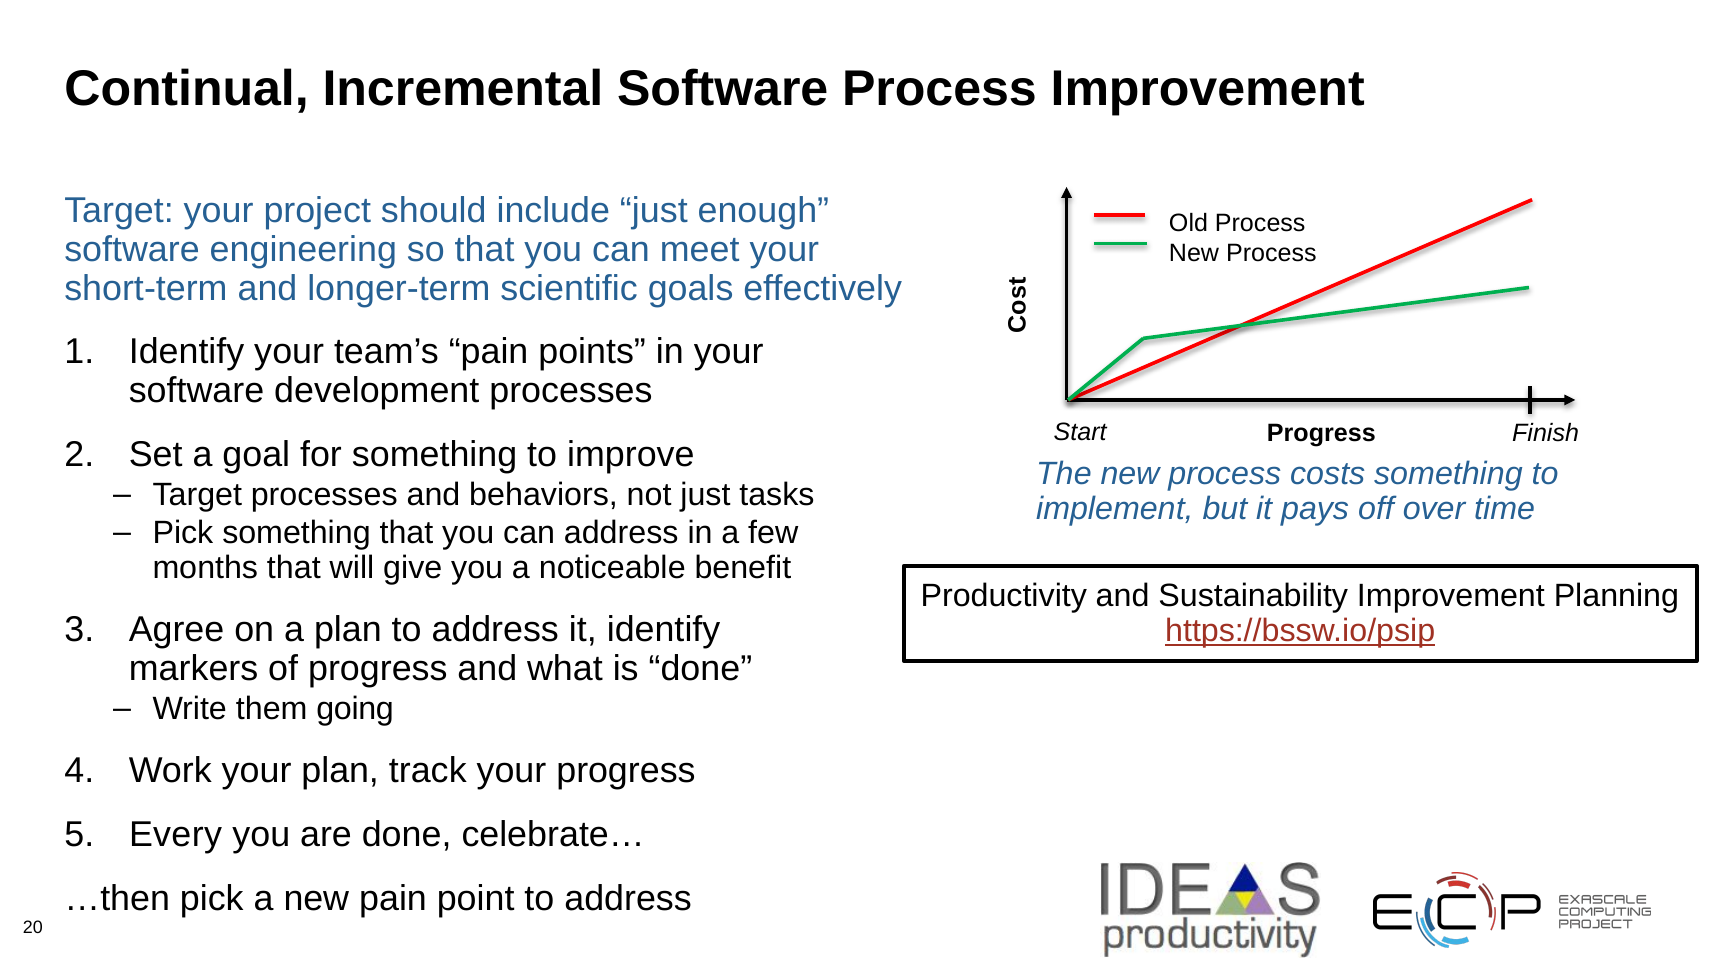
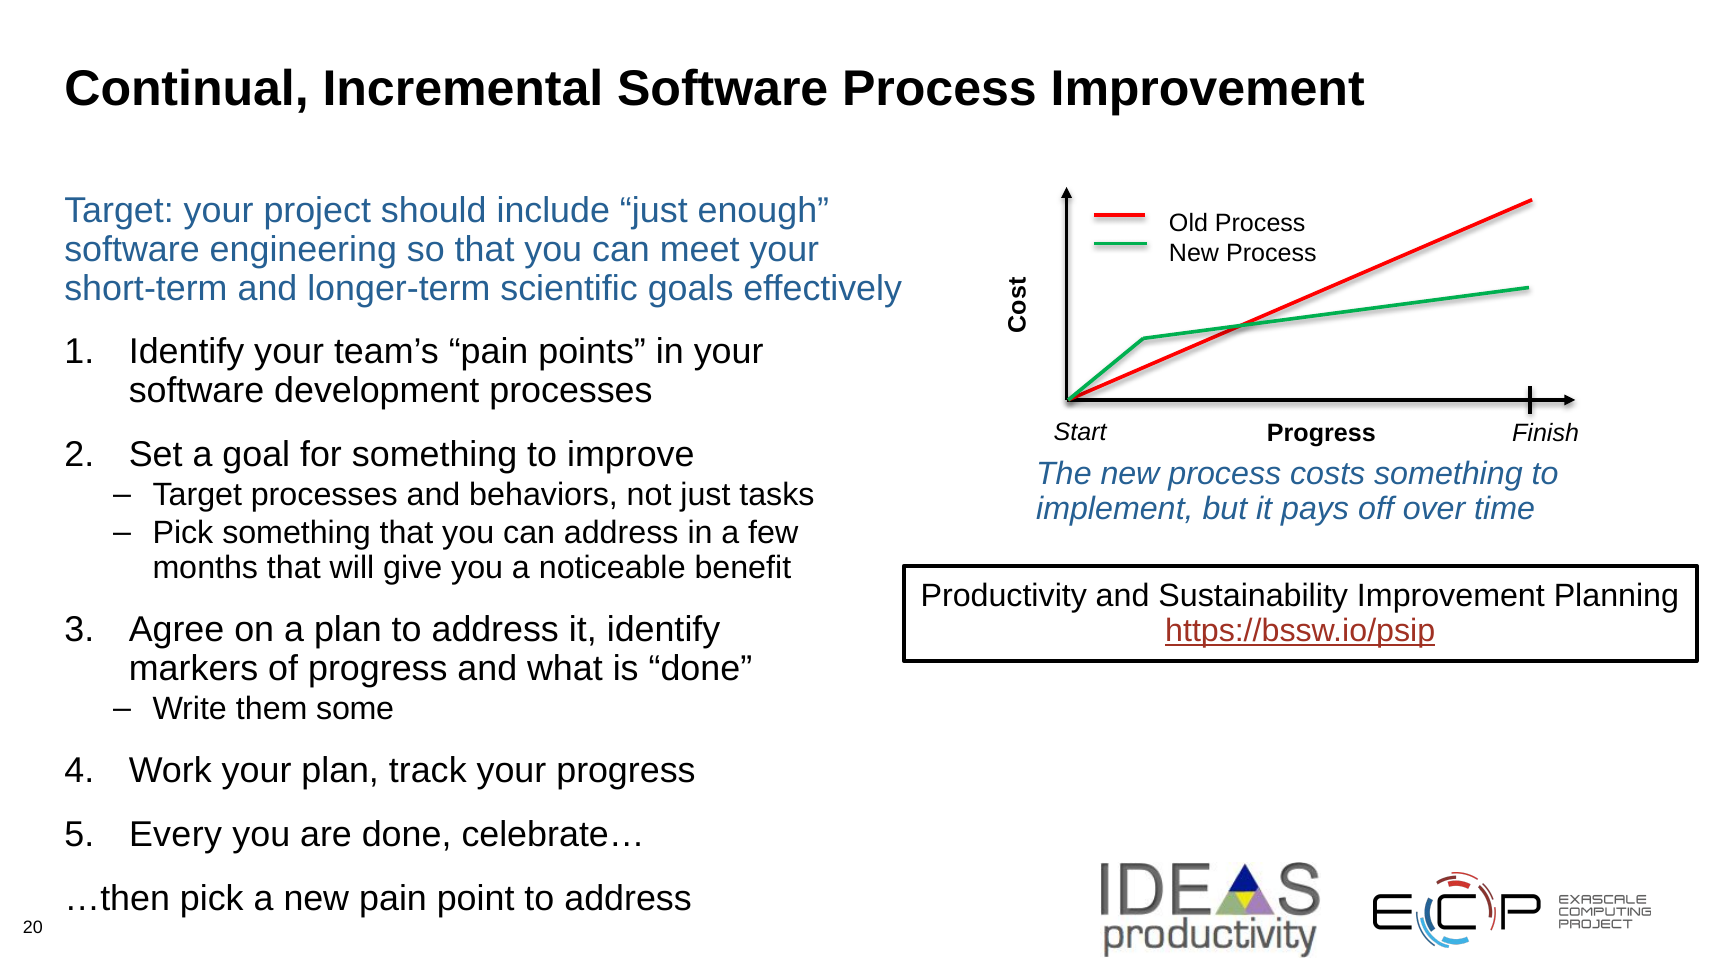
going: going -> some
